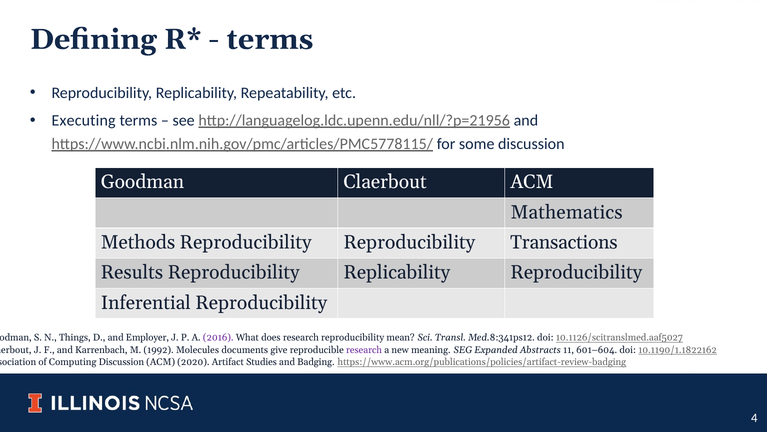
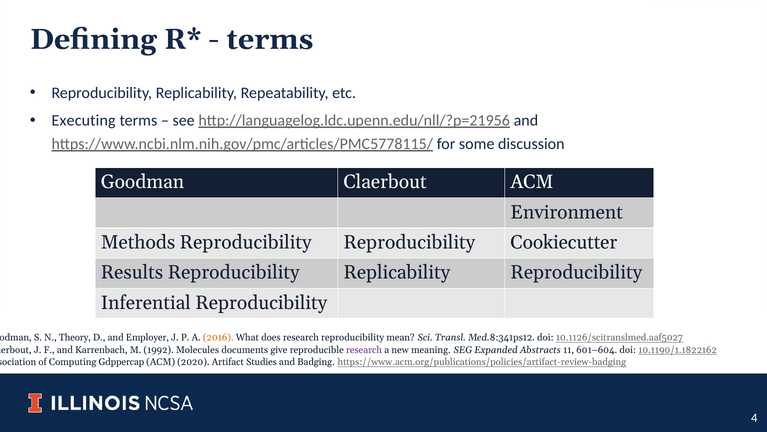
Mathematics: Mathematics -> Environment
Transactions: Transactions -> Cookiecutter
Things: Things -> Theory
2016 colour: purple -> orange
Computing Discussion: Discussion -> Gdppercap
